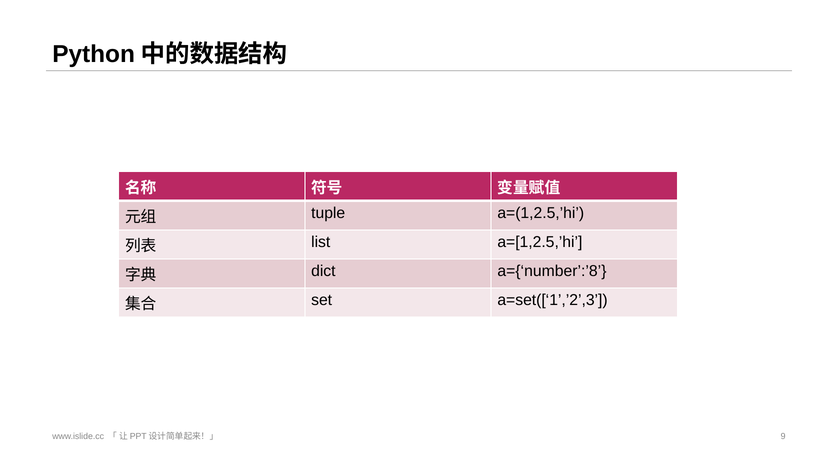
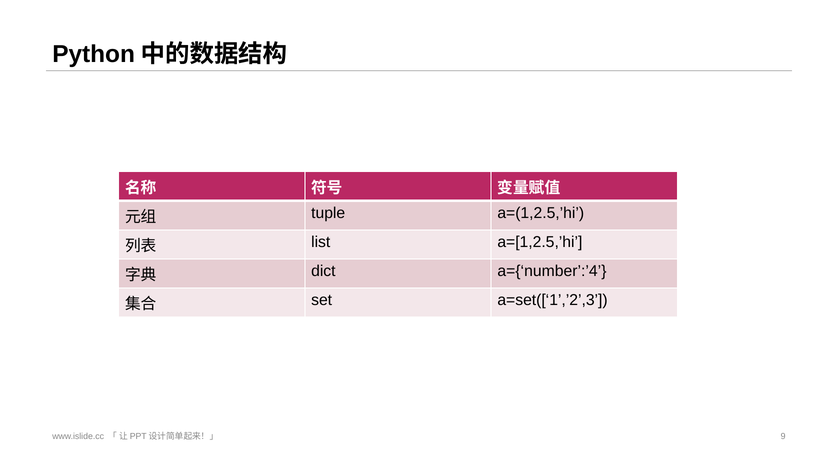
a={‘number’:’8: a={‘number’:’8 -> a={‘number’:’4
